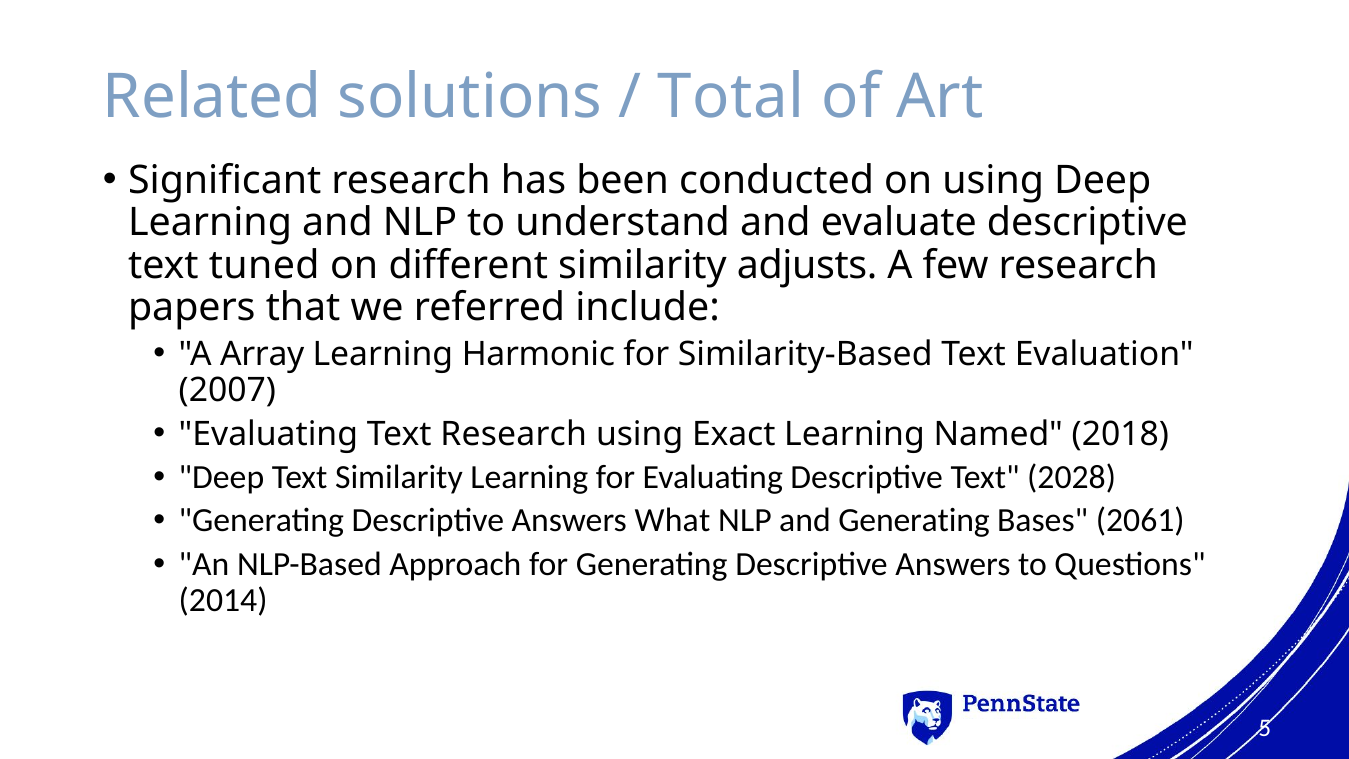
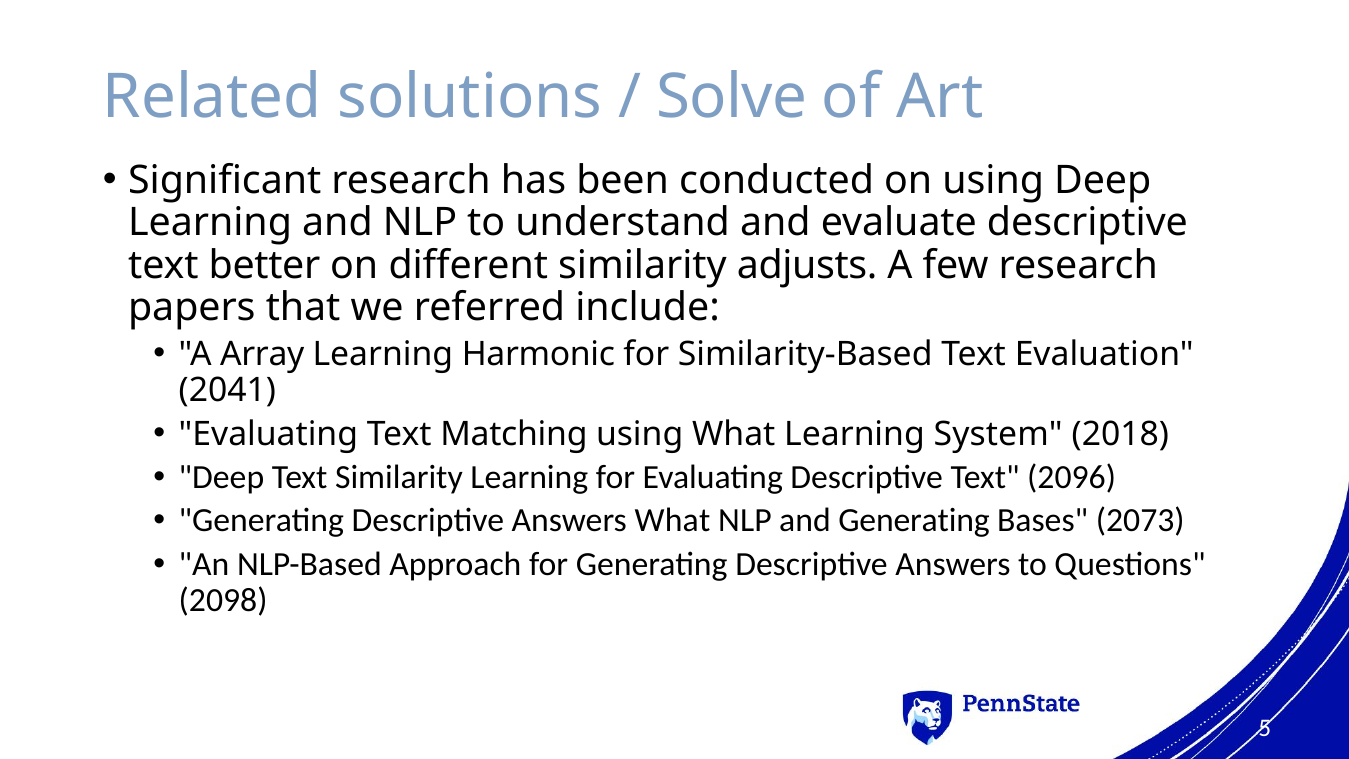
Total: Total -> Solve
tuned: tuned -> better
2007: 2007 -> 2041
Text Research: Research -> Matching
using Exact: Exact -> What
Named: Named -> System
2028: 2028 -> 2096
2061: 2061 -> 2073
2014: 2014 -> 2098
